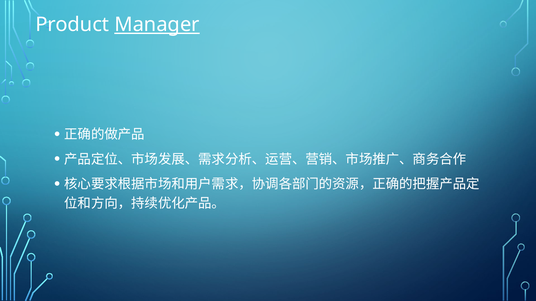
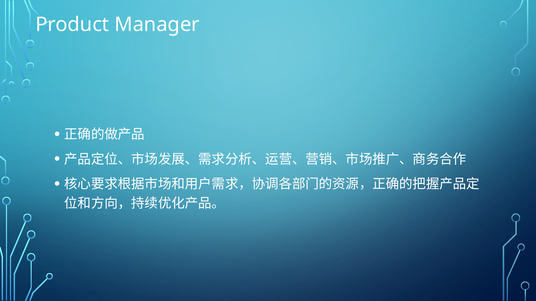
Manager underline: present -> none
